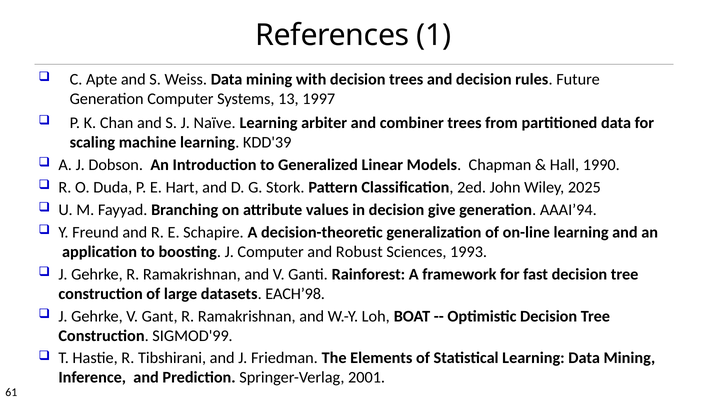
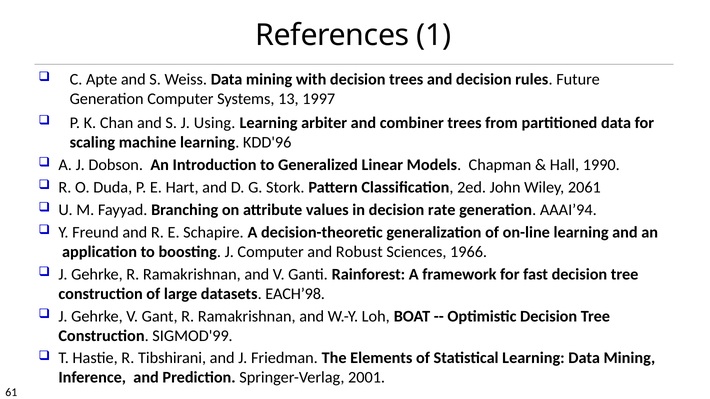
Naïve: Naïve -> Using
KDD'39: KDD'39 -> KDD'96
2025: 2025 -> 2061
give: give -> rate
1993: 1993 -> 1966
